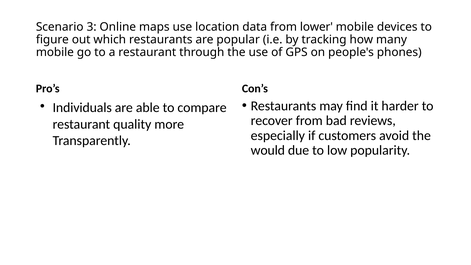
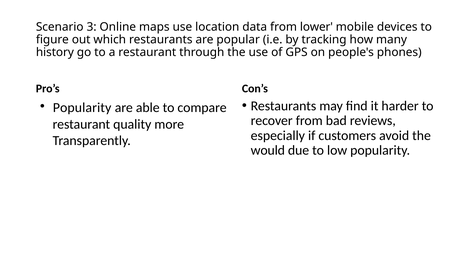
mobile at (55, 52): mobile -> history
Individuals at (82, 108): Individuals -> Popularity
